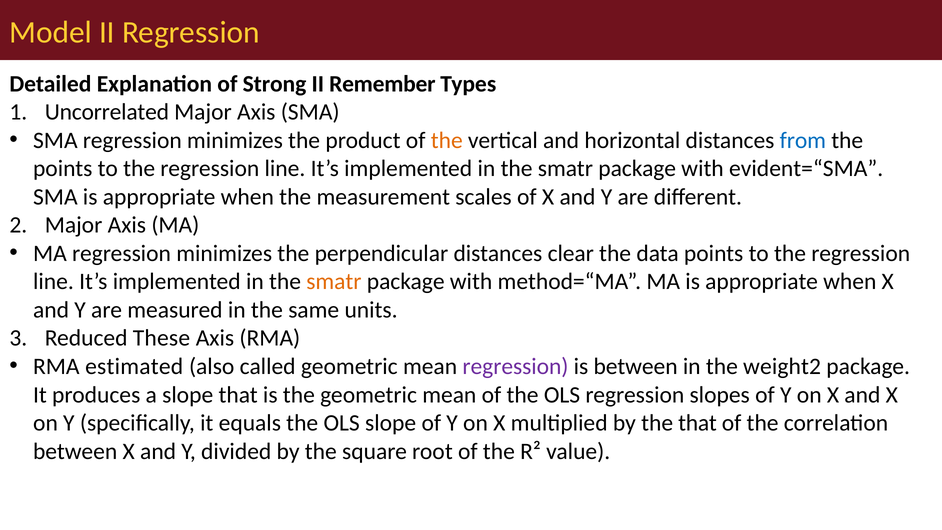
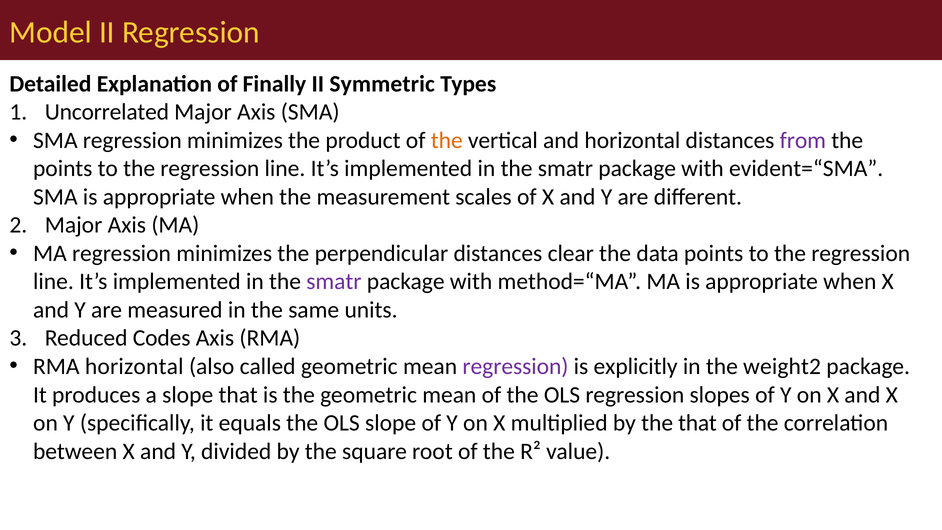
Strong: Strong -> Finally
Remember: Remember -> Symmetric
from colour: blue -> purple
smatr at (334, 282) colour: orange -> purple
These: These -> Codes
RMA estimated: estimated -> horizontal
is between: between -> explicitly
